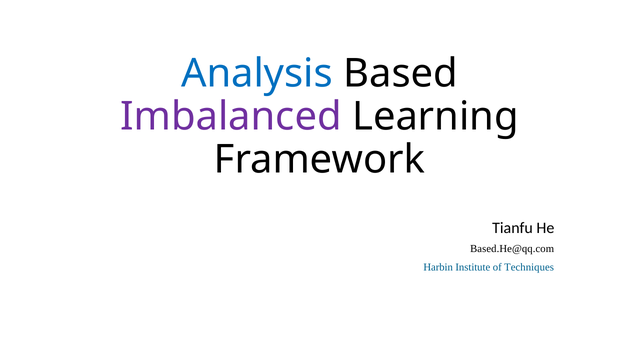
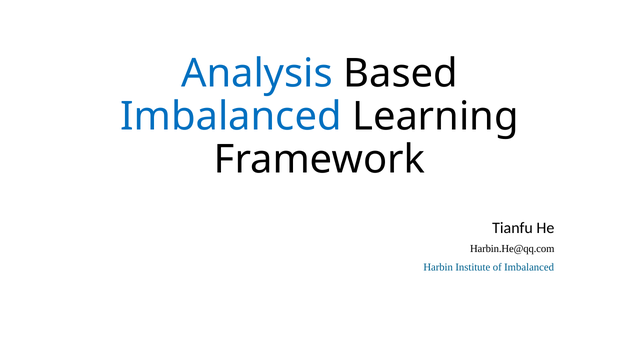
Imbalanced at (231, 117) colour: purple -> blue
Based.He@qq.com: Based.He@qq.com -> Harbin.He@qq.com
of Techniques: Techniques -> Imbalanced
